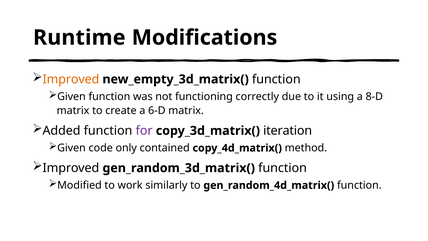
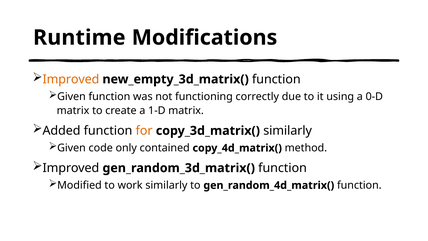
8-D: 8-D -> 0-D
6-D: 6-D -> 1-D
for colour: purple -> orange
copy_3d_matrix( iteration: iteration -> similarly
